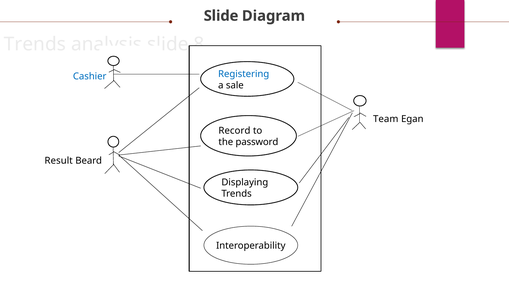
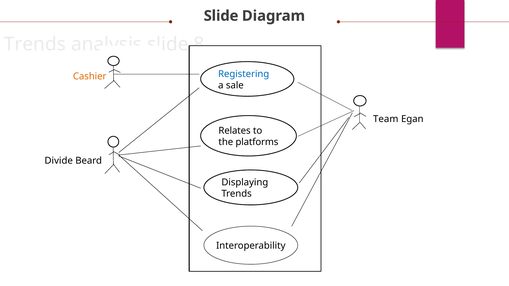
Cashier colour: blue -> orange
Record: Record -> Relates
password: password -> platforms
Result: Result -> Divide
